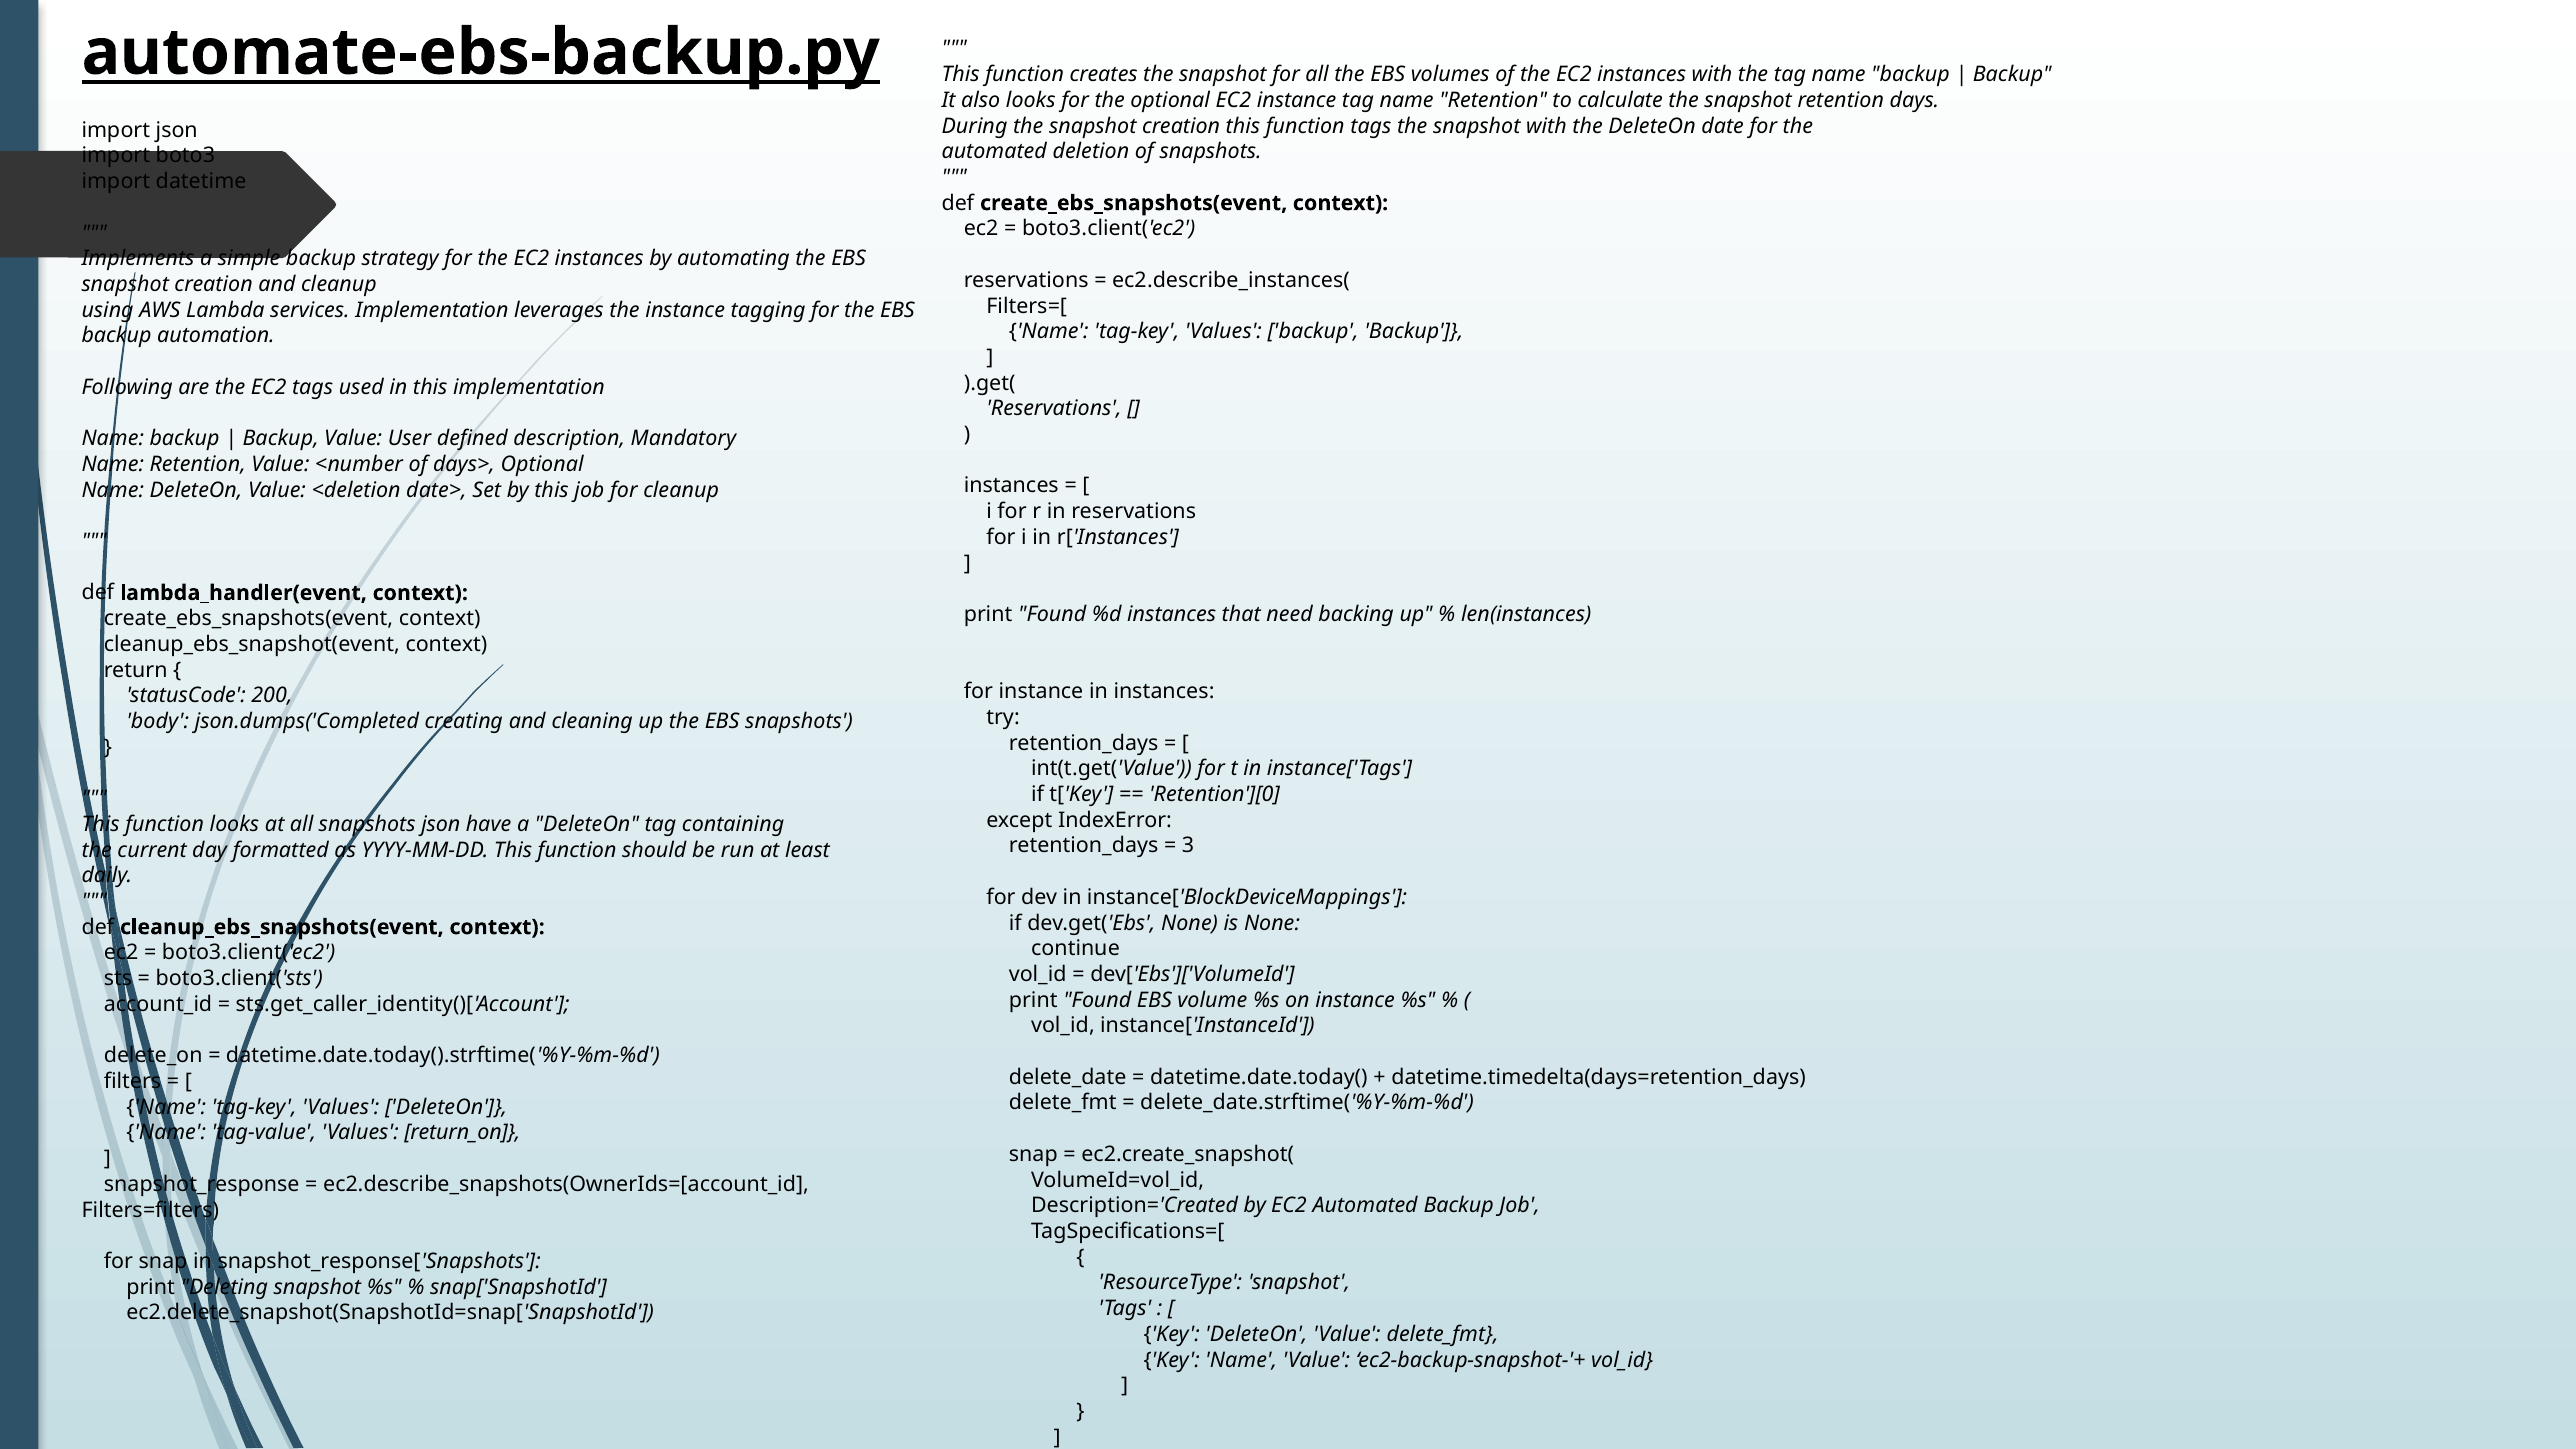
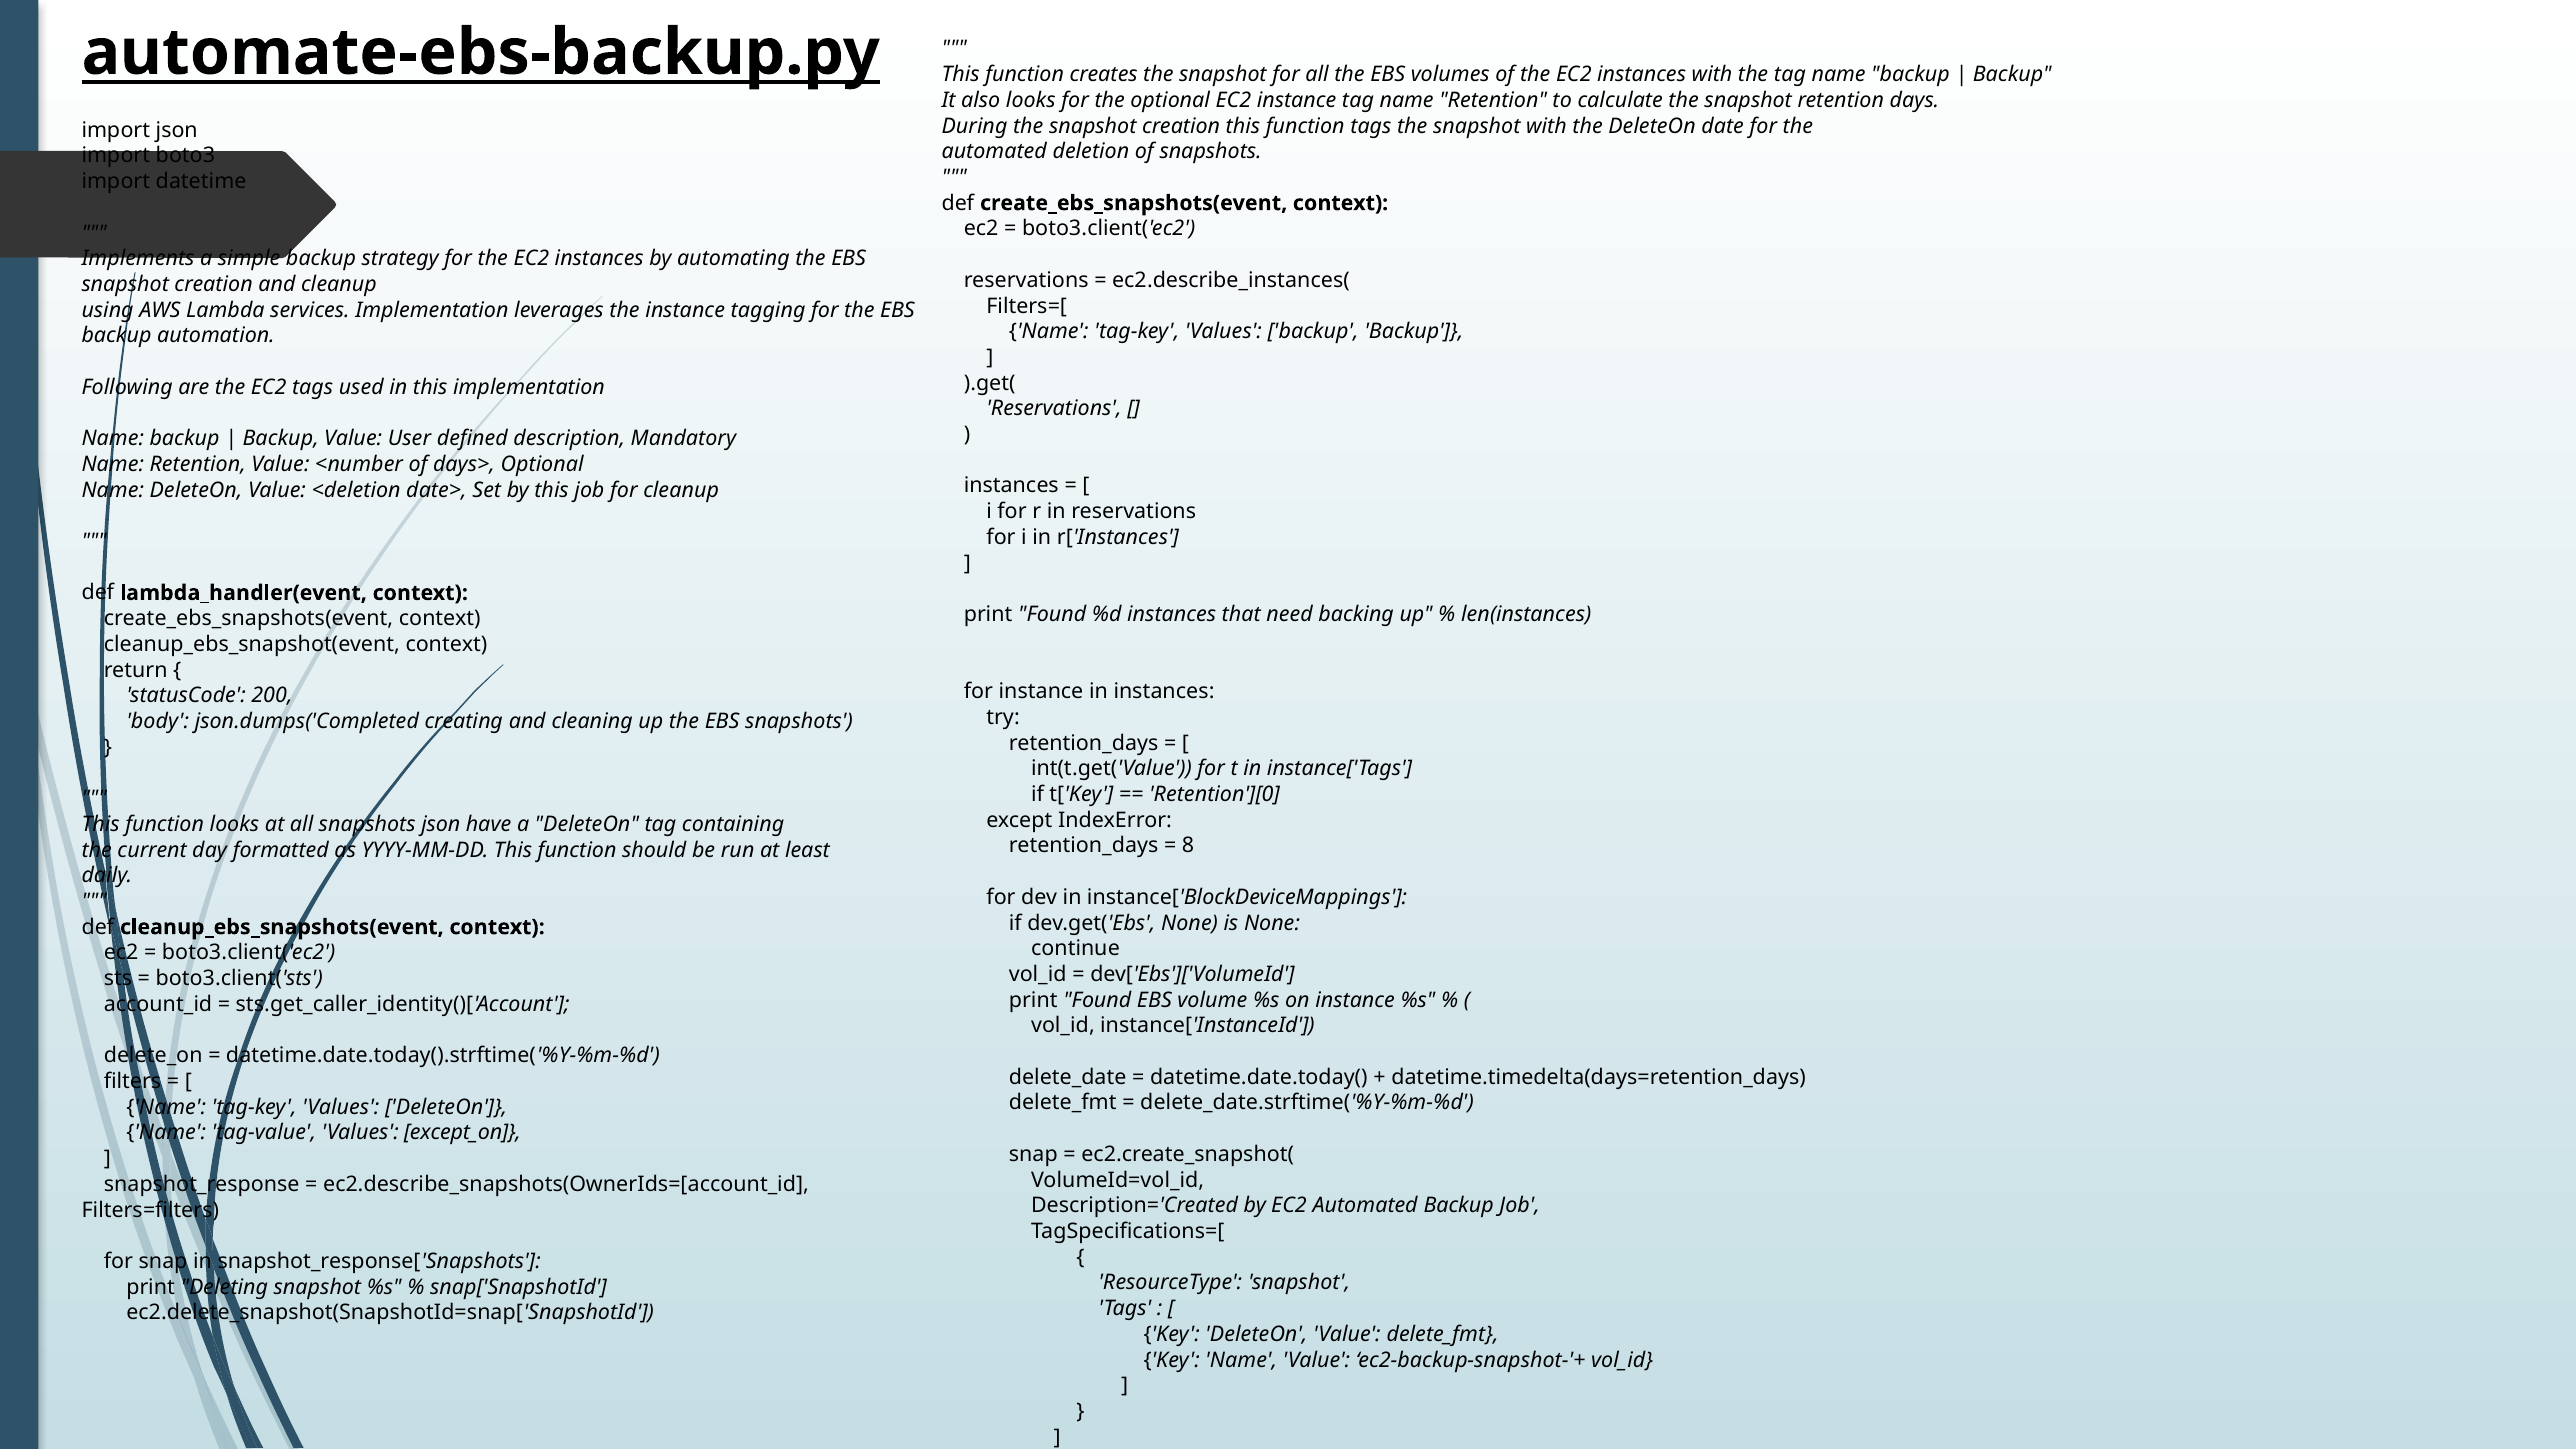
3: 3 -> 8
return_on: return_on -> except_on
